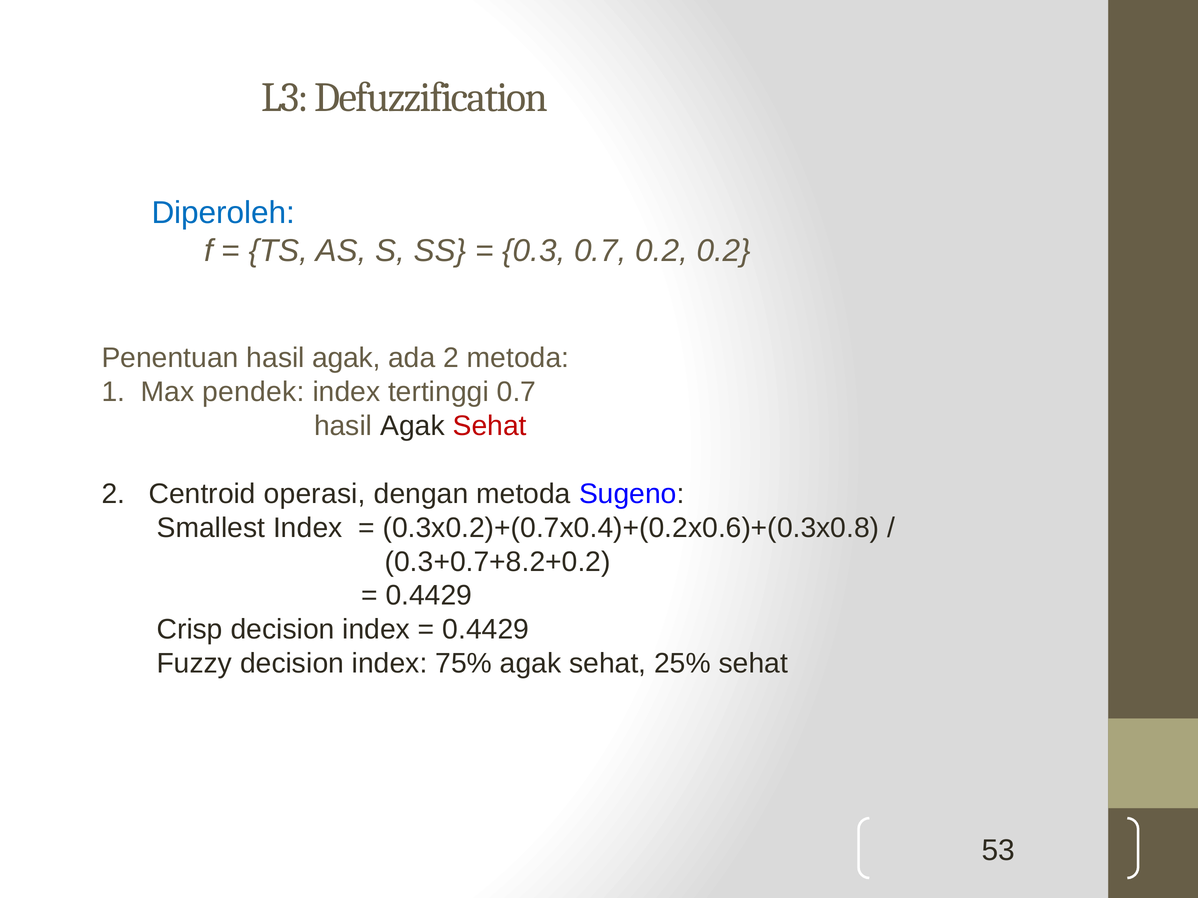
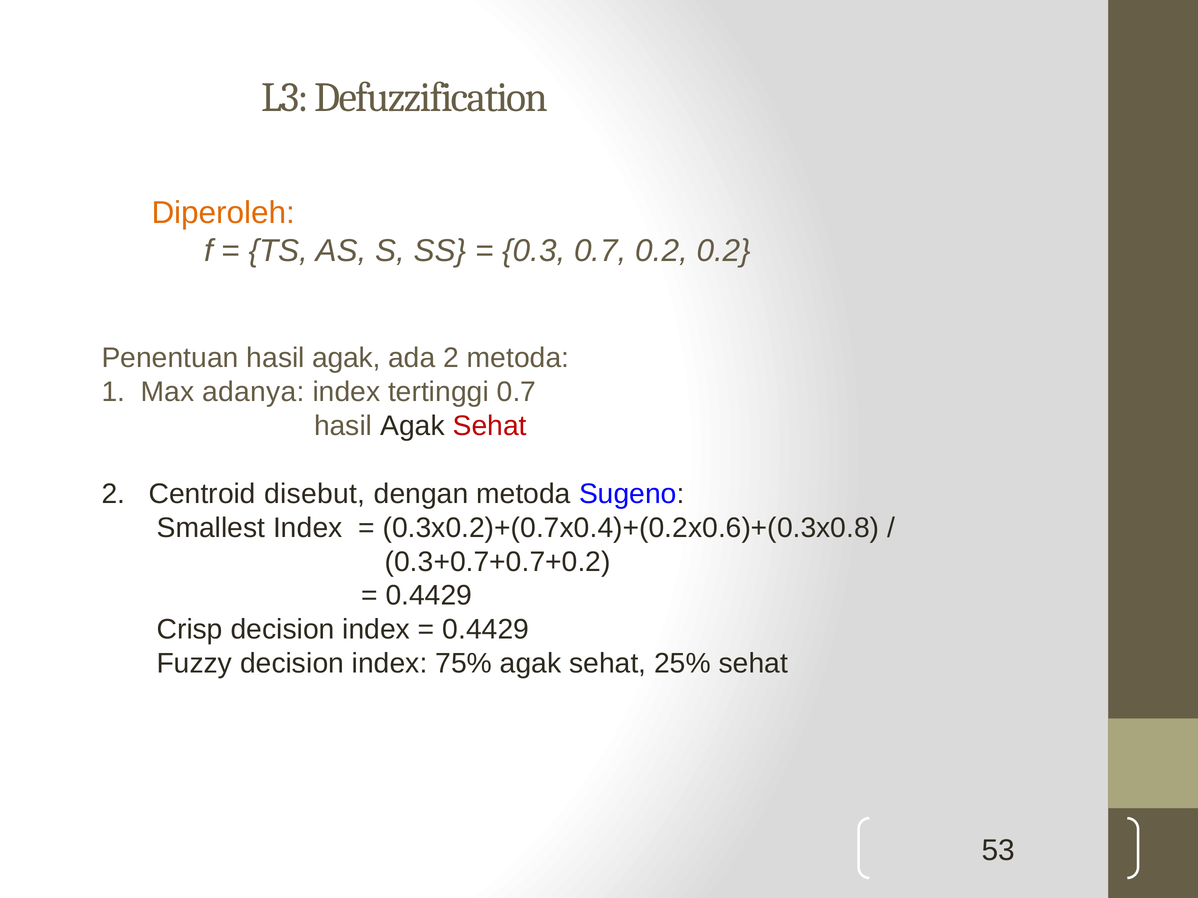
Diperoleh colour: blue -> orange
pendek: pendek -> adanya
operasi: operasi -> disebut
0.3+0.7+8.2+0.2: 0.3+0.7+8.2+0.2 -> 0.3+0.7+0.7+0.2
